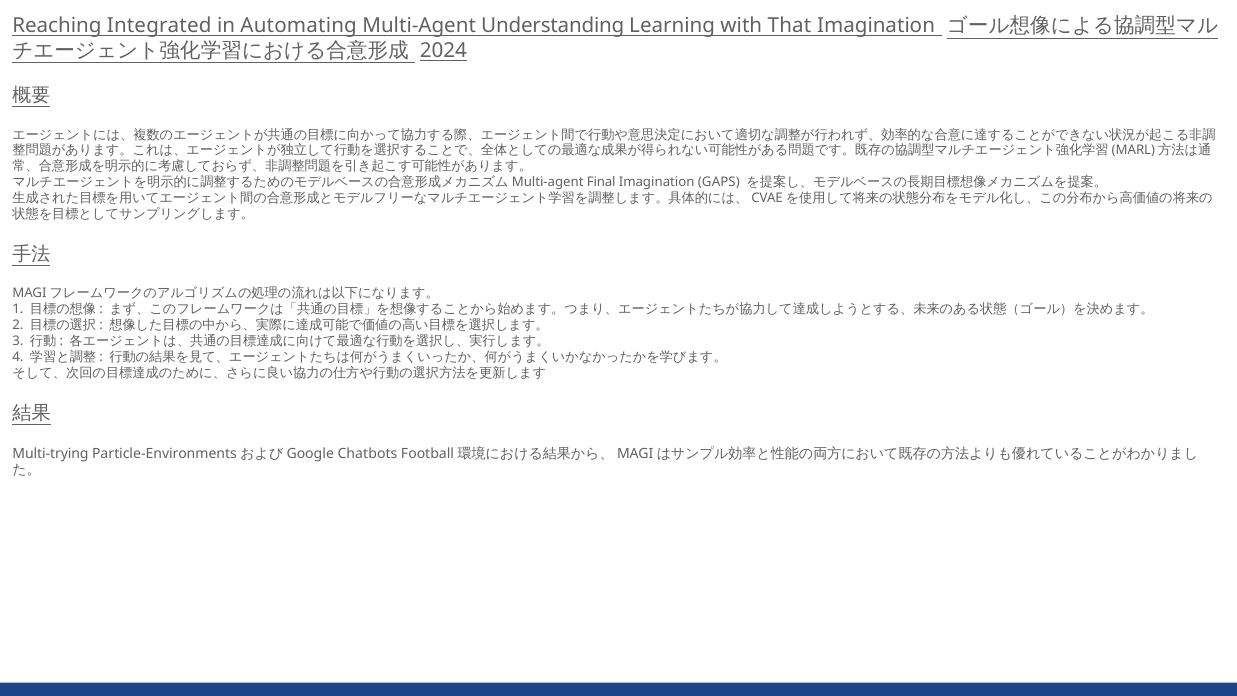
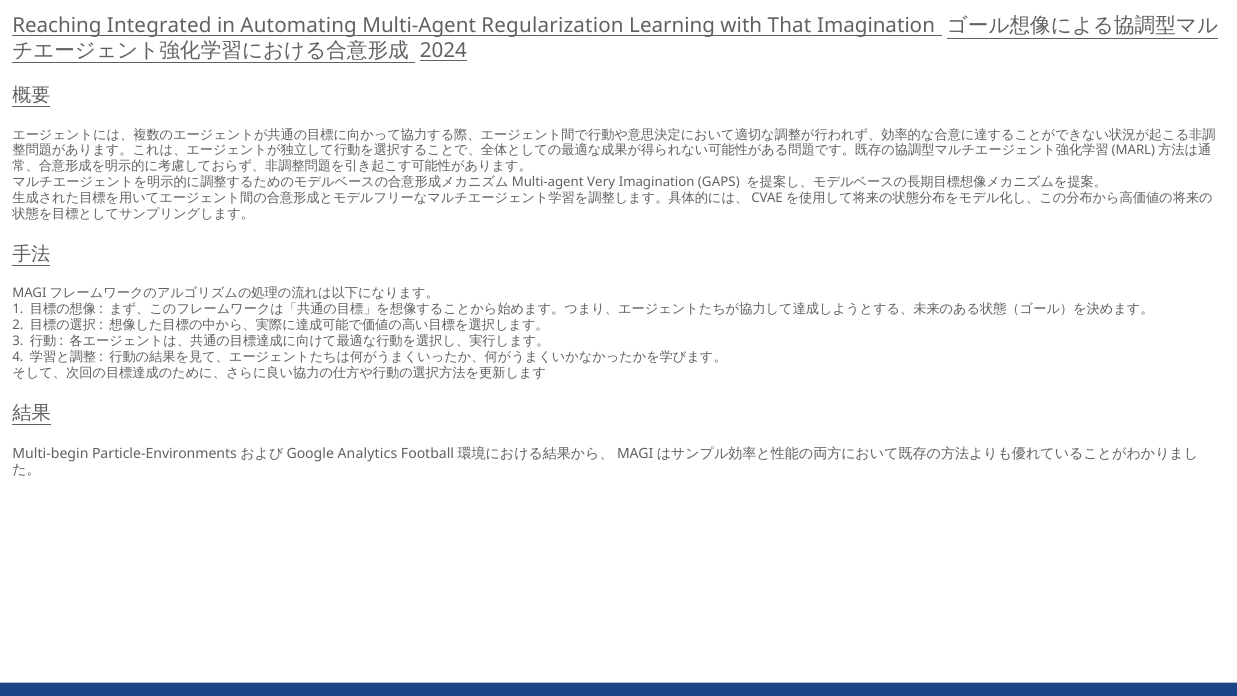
Understanding: Understanding -> Regularization
Final: Final -> Very
Multi-trying: Multi-trying -> Multi-begin
Chatbots: Chatbots -> Analytics
